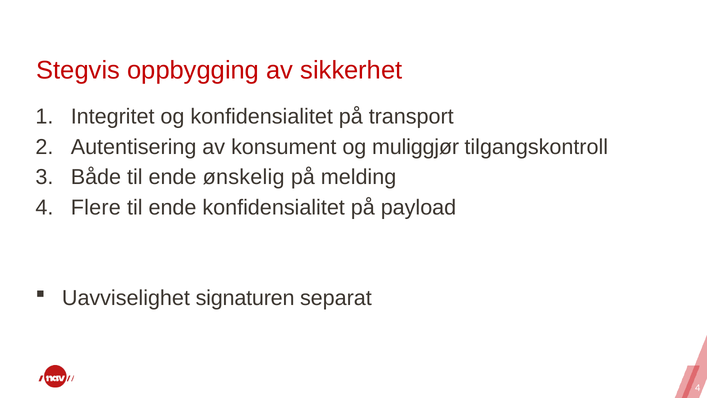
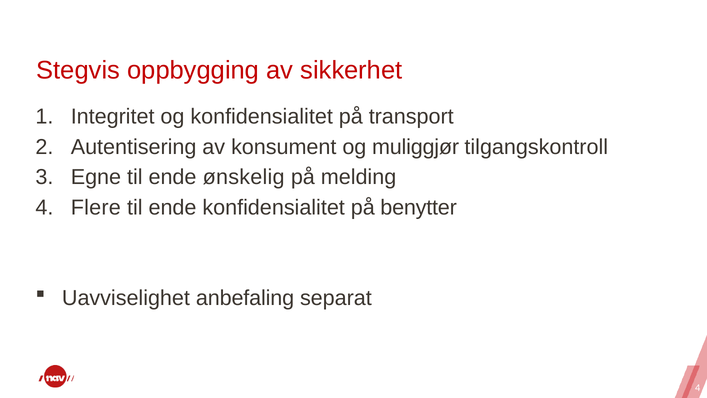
Både: Både -> Egne
payload: payload -> benytter
signaturen: signaturen -> anbefaling
